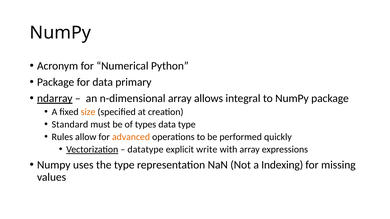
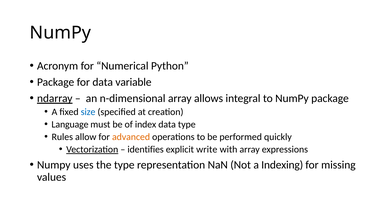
primary: primary -> variable
size colour: orange -> blue
Standard: Standard -> Language
types: types -> index
datatype: datatype -> identifies
